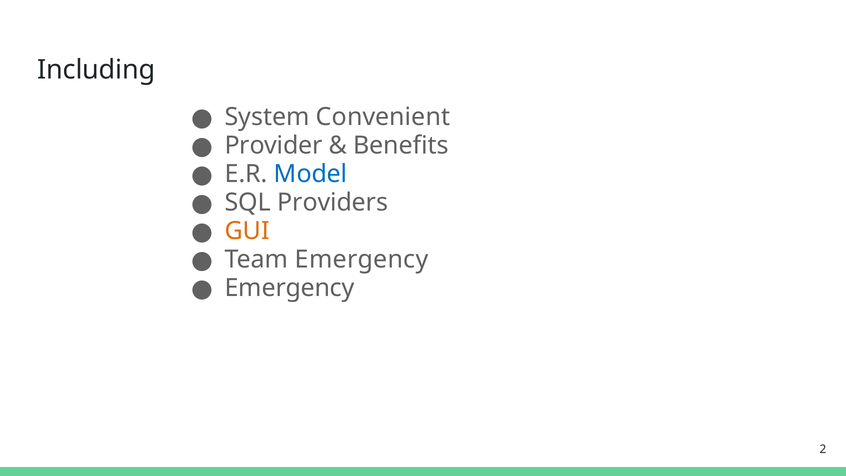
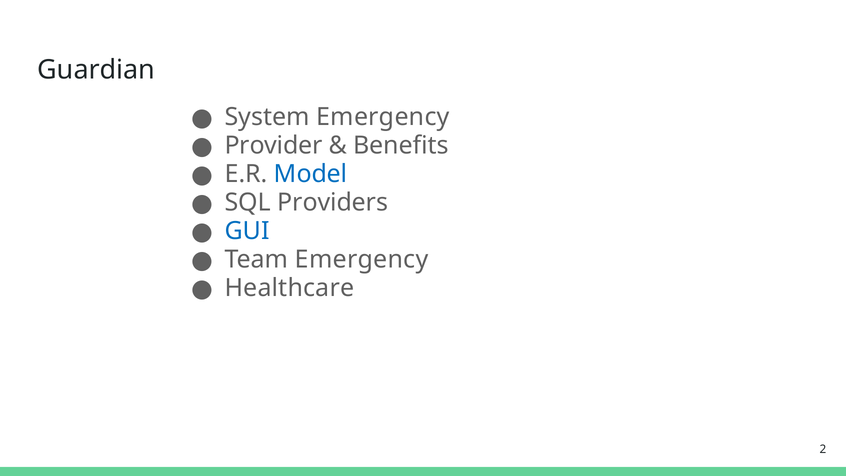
Including: Including -> Guardian
System Convenient: Convenient -> Emergency
GUI colour: orange -> blue
Emergency at (290, 288): Emergency -> Healthcare
